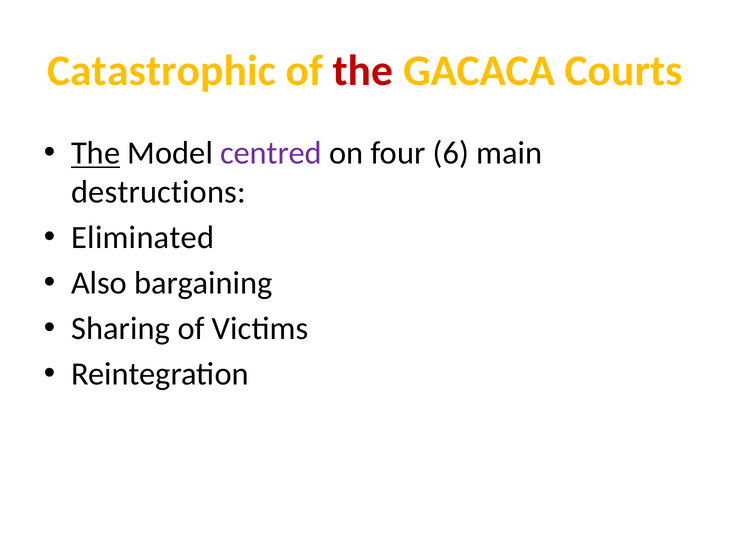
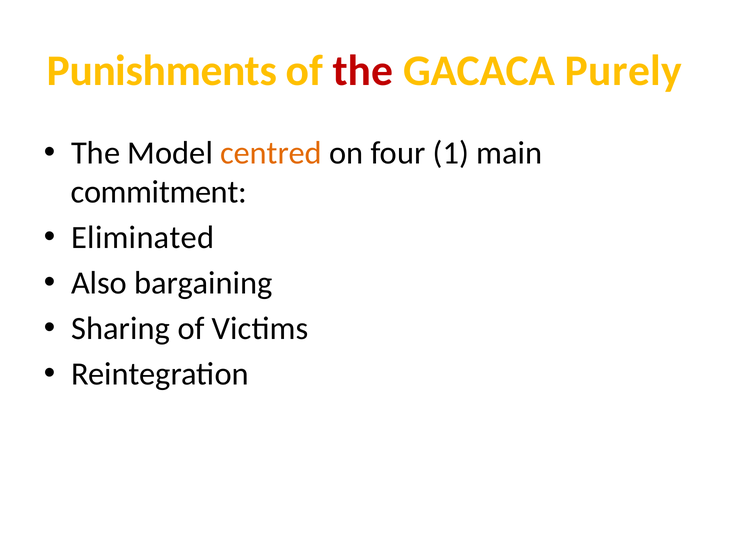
Catastrophic: Catastrophic -> Punishments
Courts: Courts -> Purely
The at (96, 153) underline: present -> none
centred colour: purple -> orange
6: 6 -> 1
destructions: destructions -> commitment
